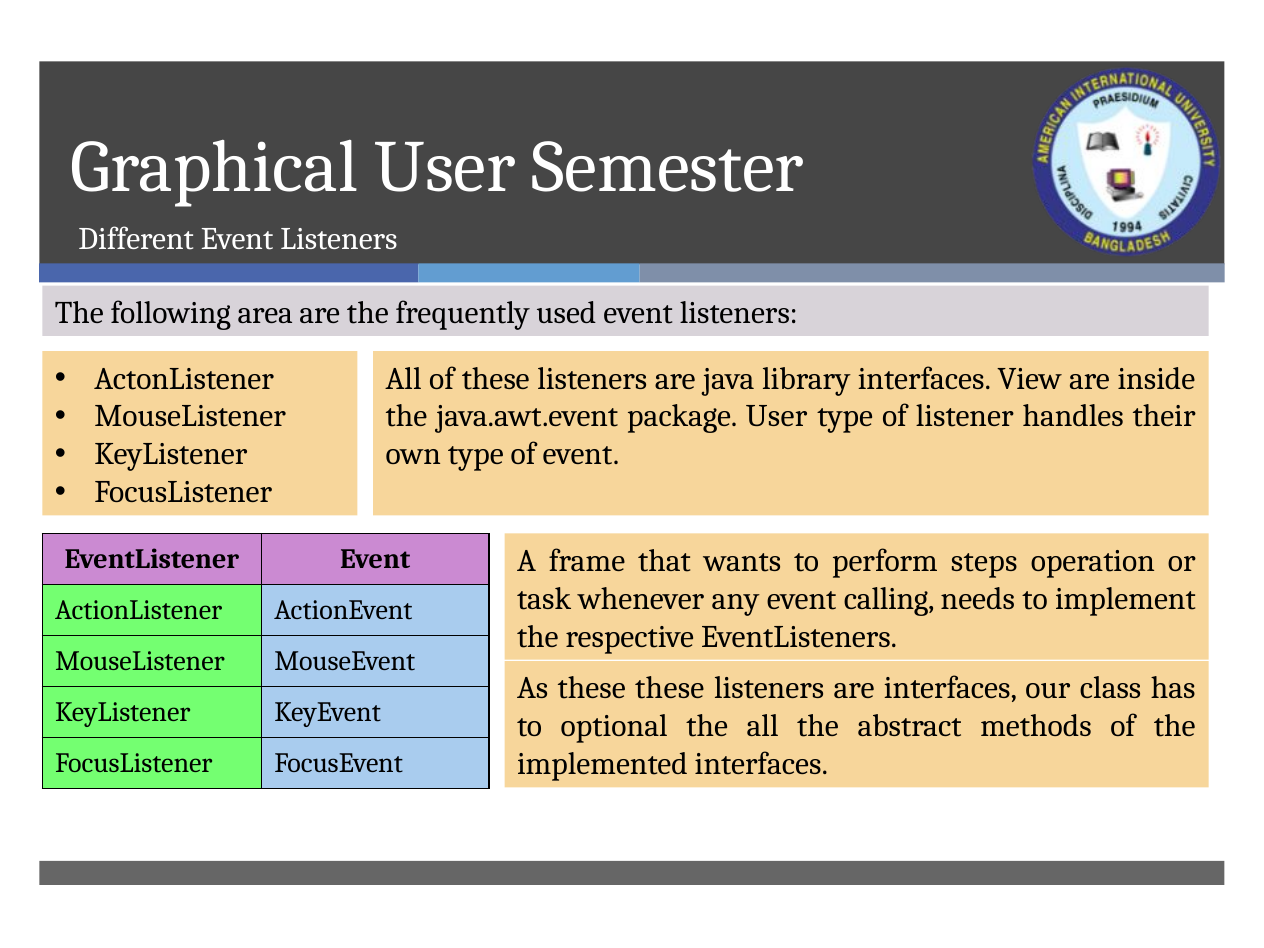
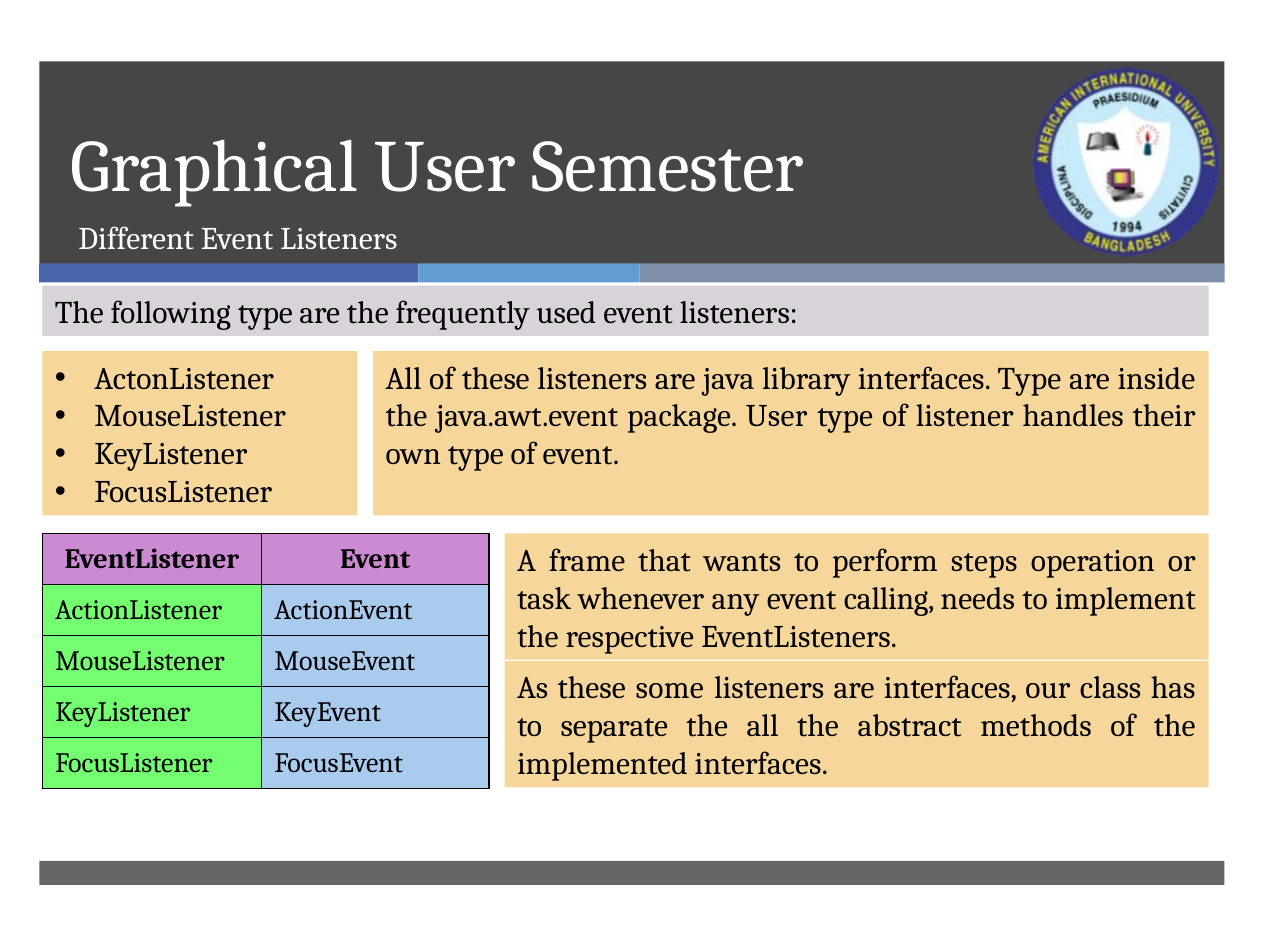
following area: area -> type
interfaces View: View -> Type
these these: these -> some
optional: optional -> separate
